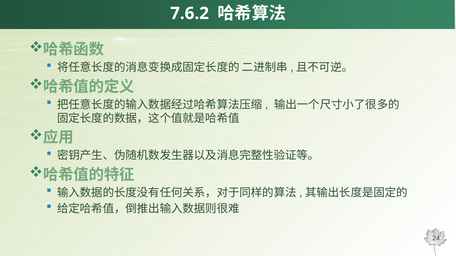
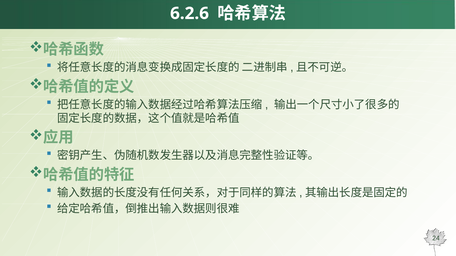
7.6.2: 7.6.2 -> 6.2.6
